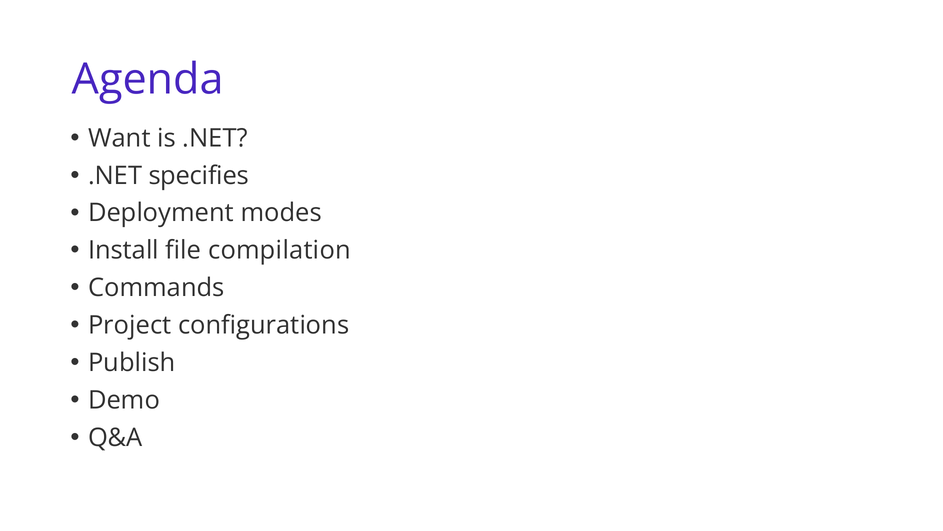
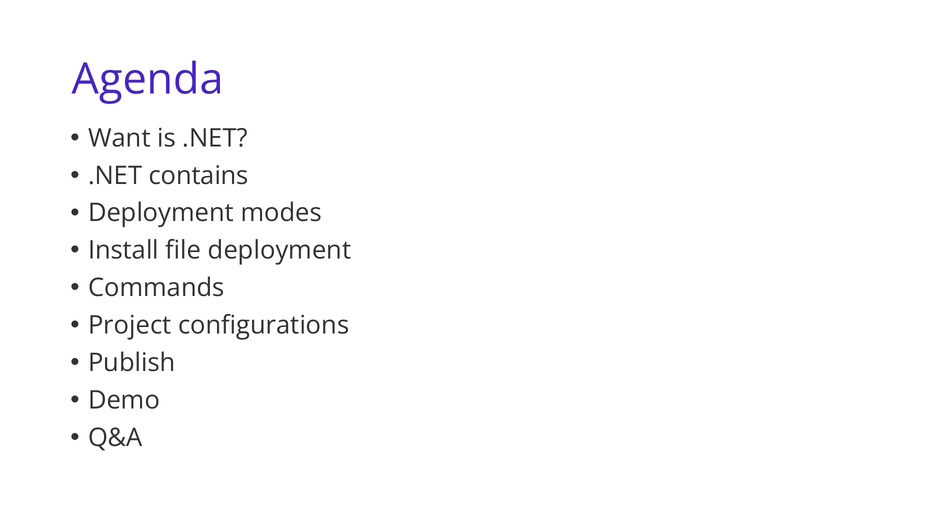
specifies: specifies -> contains
file compilation: compilation -> deployment
